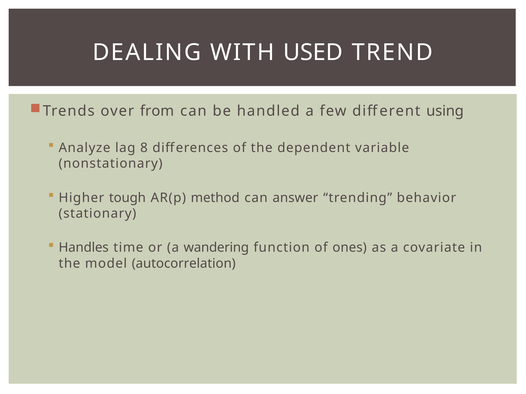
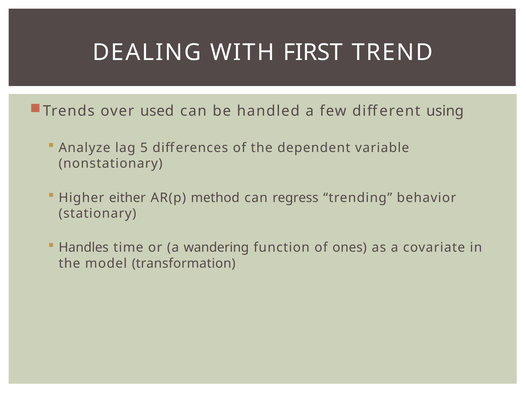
USED: USED -> FIRST
from: from -> used
8: 8 -> 5
tough: tough -> either
answer: answer -> regress
autocorrelation: autocorrelation -> transformation
